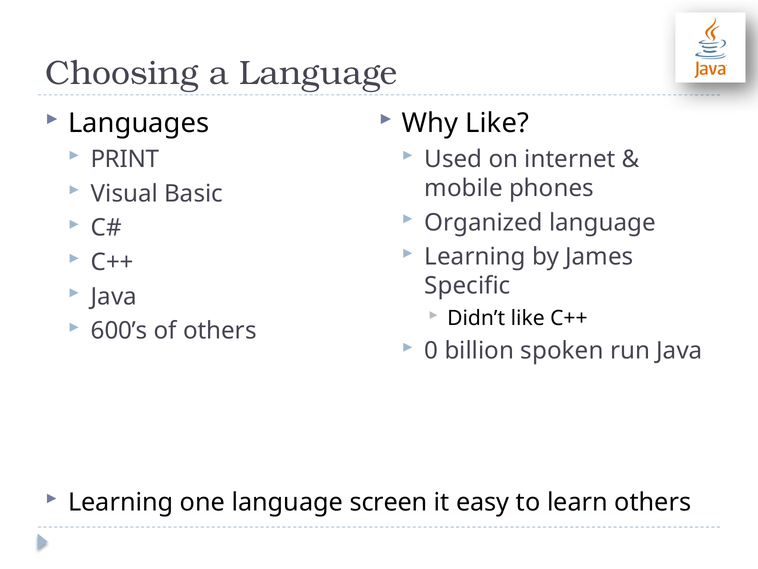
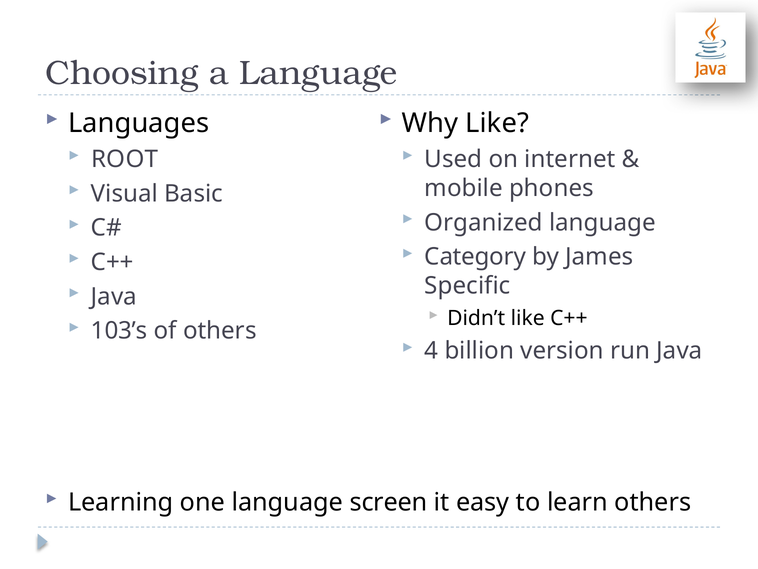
PRINT: PRINT -> ROOT
Learning at (475, 257): Learning -> Category
600’s: 600’s -> 103’s
0: 0 -> 4
spoken: spoken -> version
